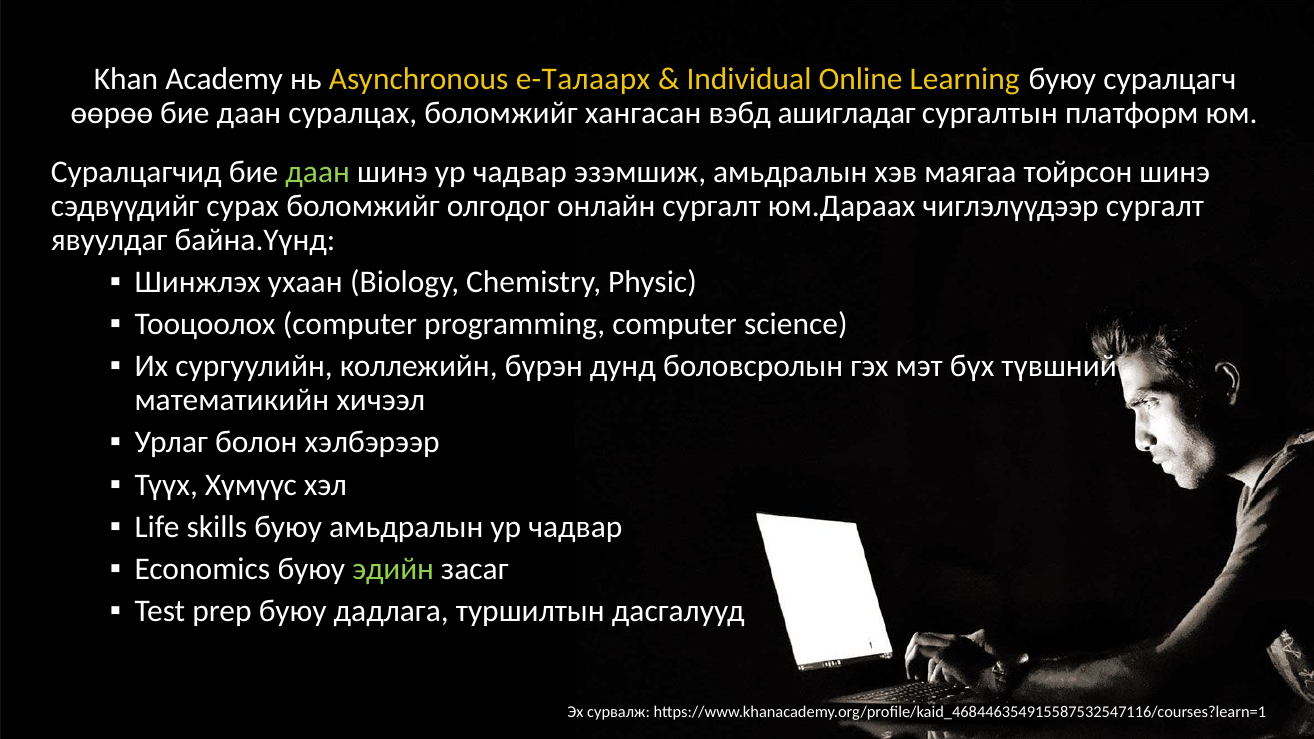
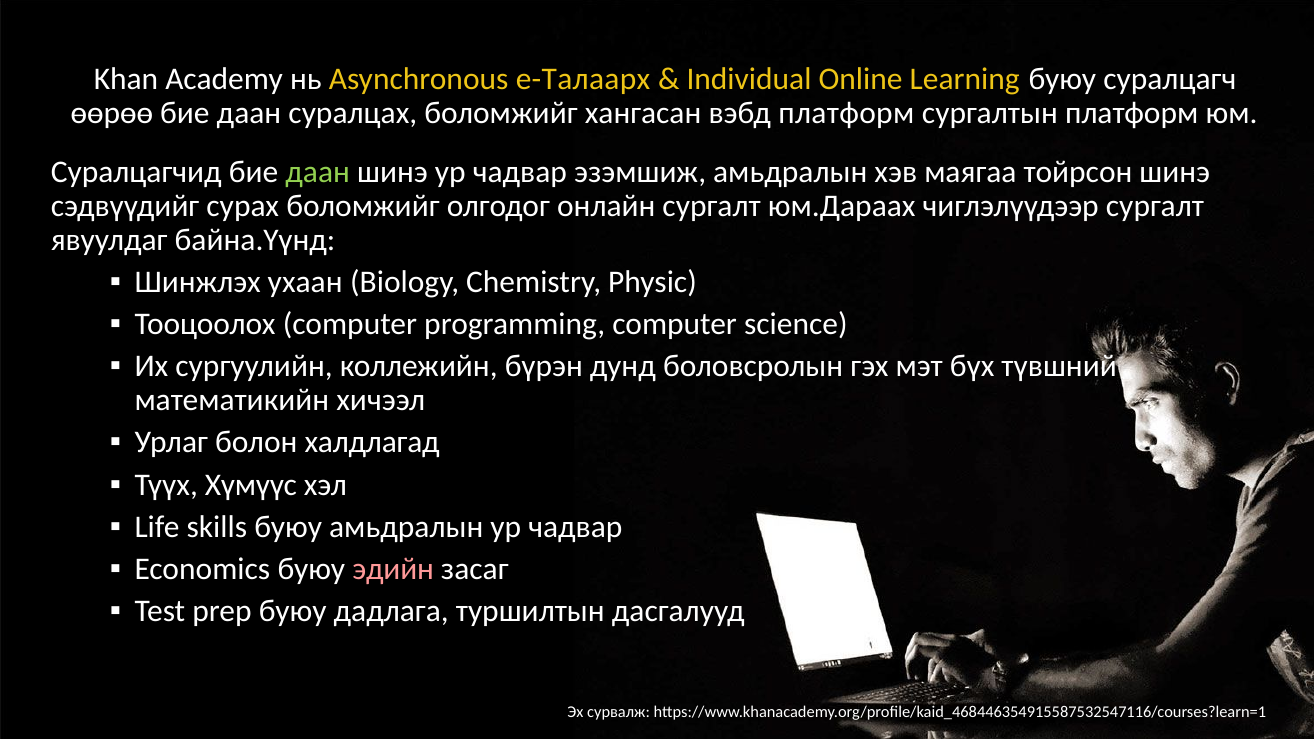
вэбд ашигладаг: ашигладаг -> платформ
хэлбэрээр: хэлбэрээр -> халдлагад
эдийн colour: light green -> pink
